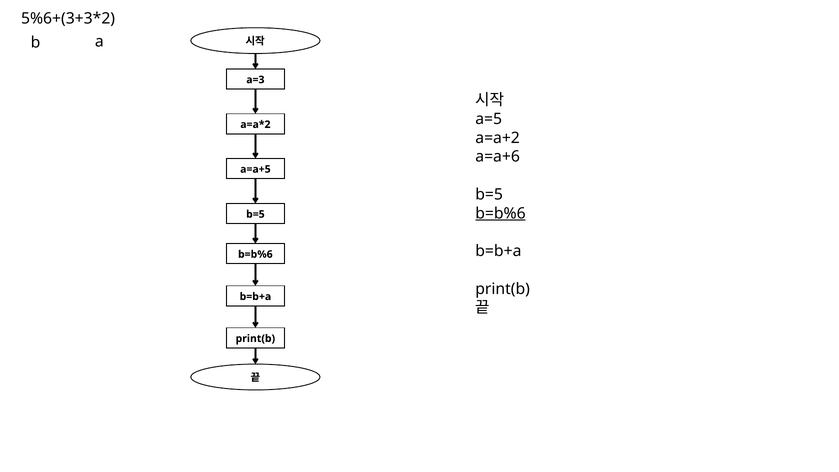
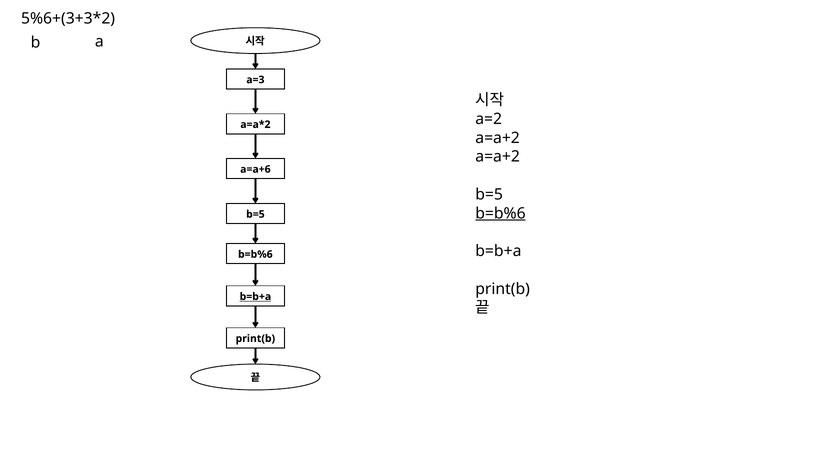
a=5: a=5 -> a=2
a=a+6 at (498, 157): a=a+6 -> a=a+2
a=a+5: a=a+5 -> a=a+6
b=b+a at (255, 297) underline: none -> present
